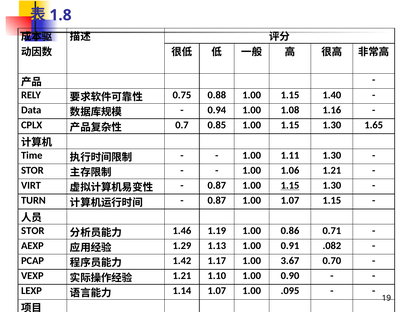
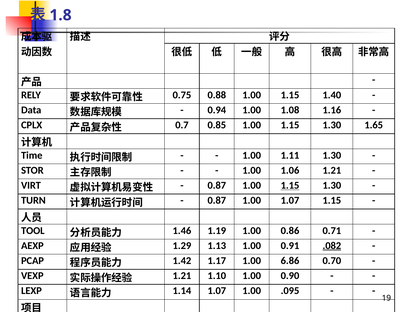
STOR at (33, 231): STOR -> TOOL
.082 underline: none -> present
3.67: 3.67 -> 6.86
